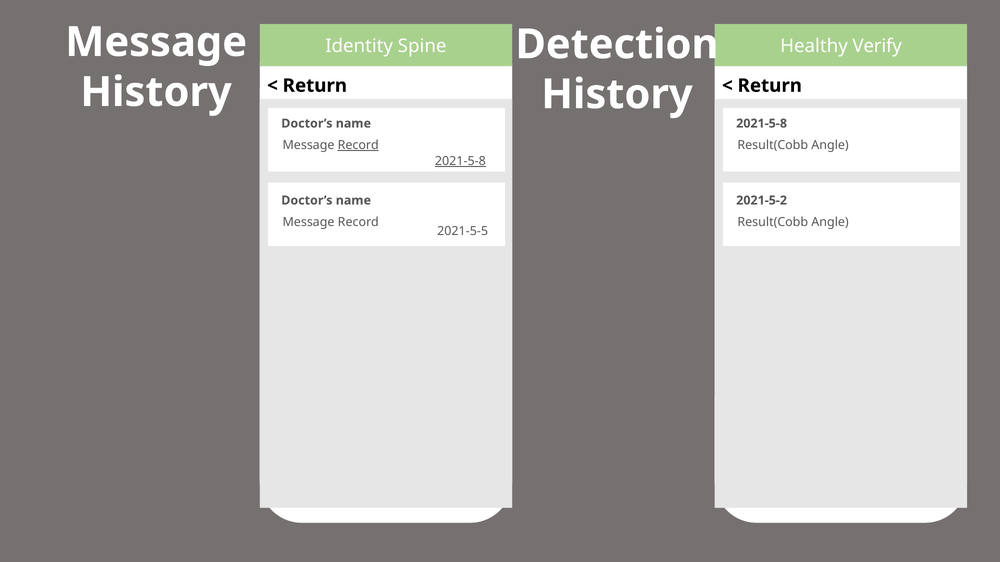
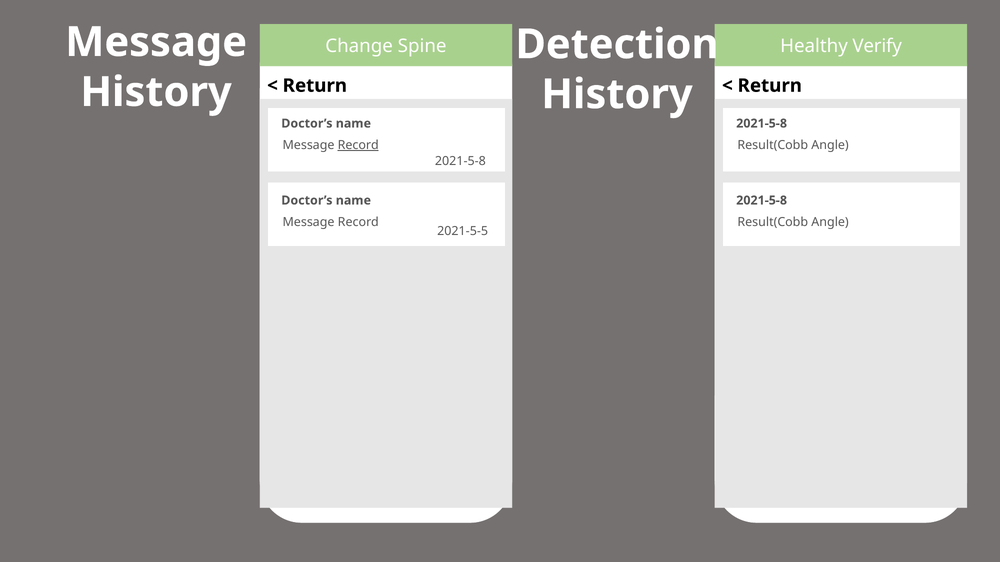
Identity: Identity -> Change
2021-5-8 at (460, 161) underline: present -> none
2021-5-2 at (762, 201): 2021-5-2 -> 2021-5-8
